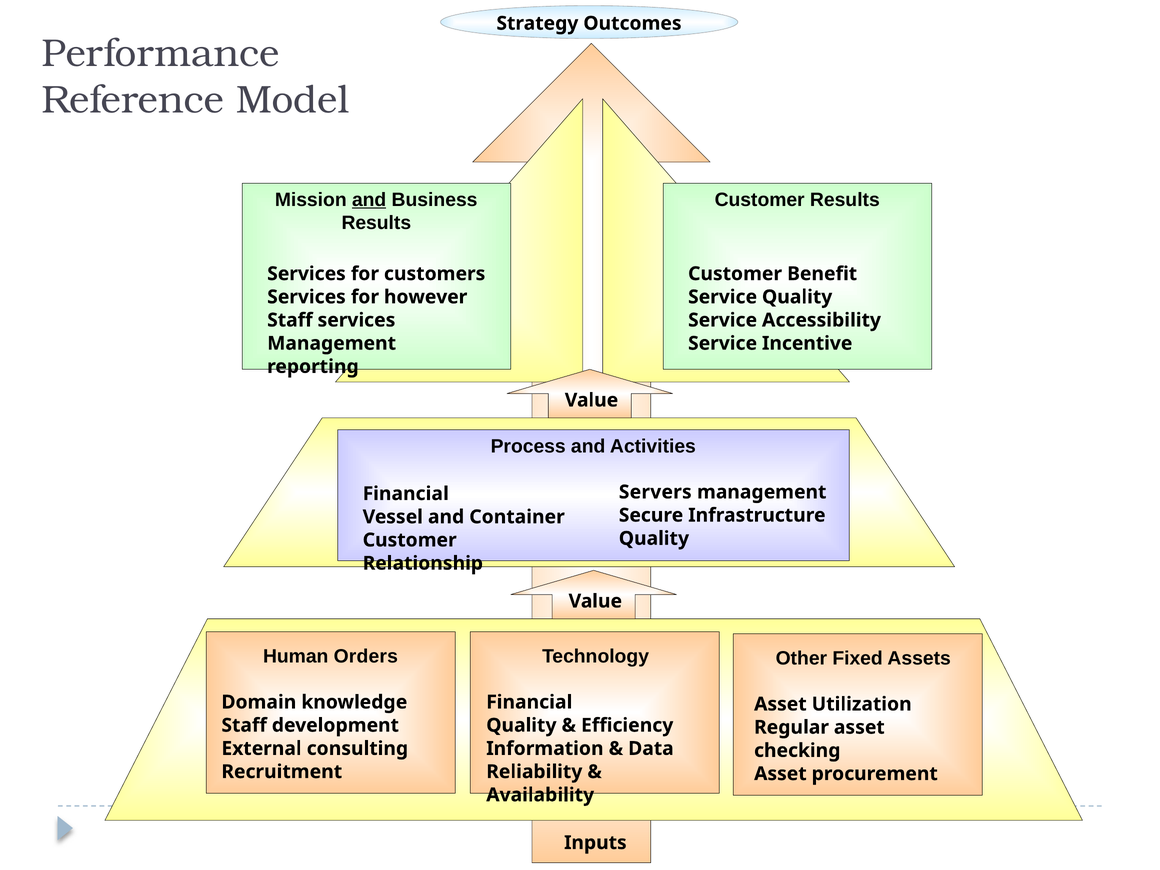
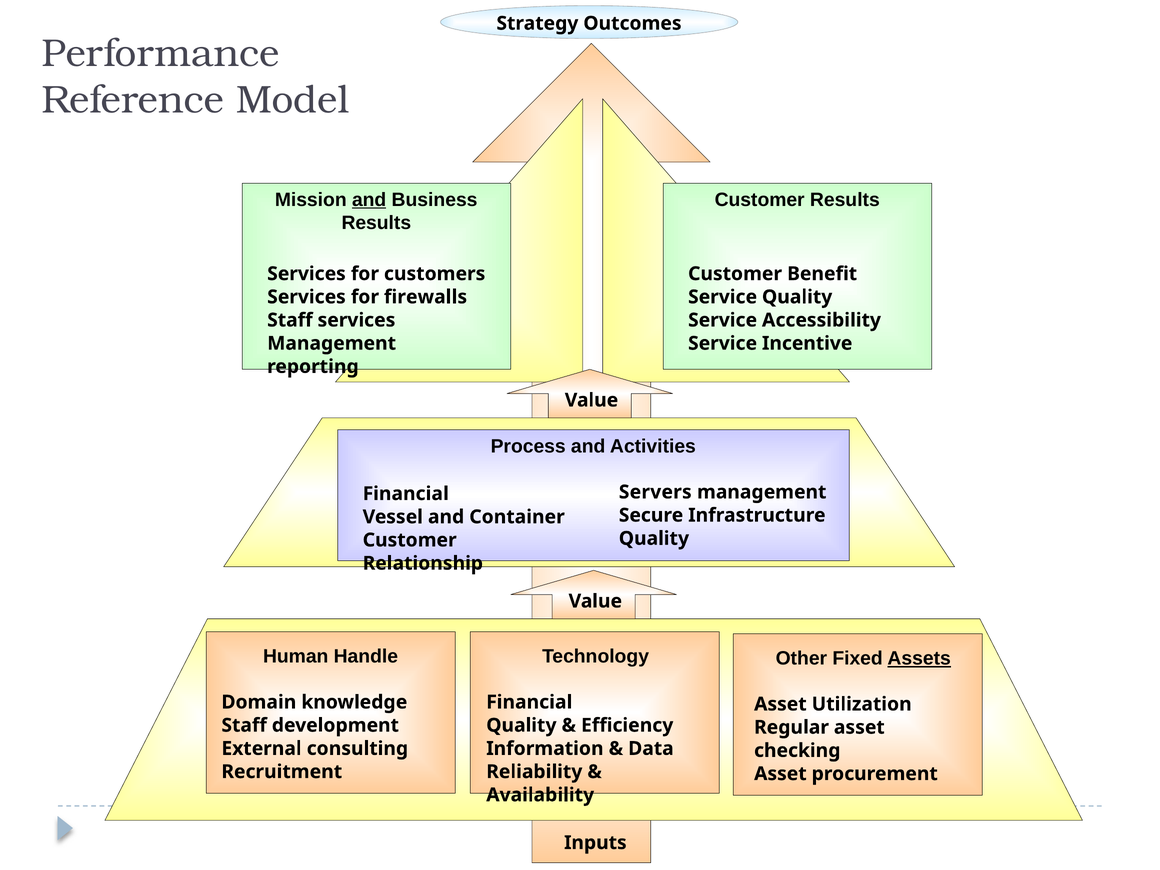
however: however -> firewalls
Orders: Orders -> Handle
Assets underline: none -> present
